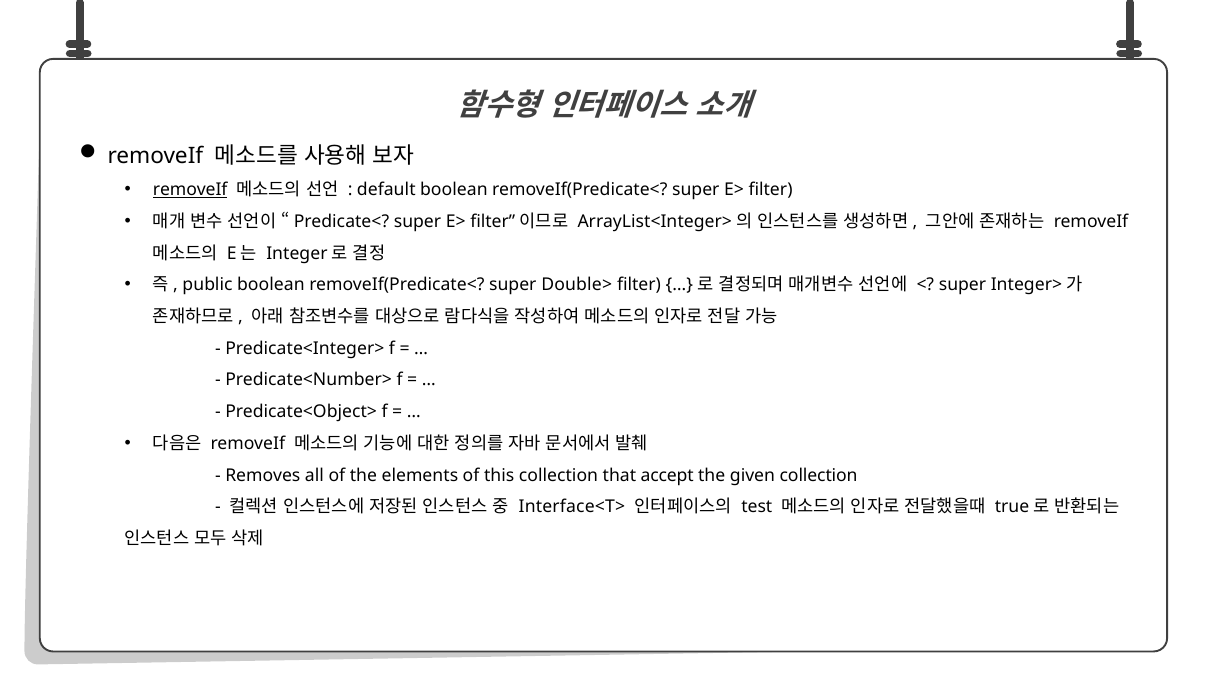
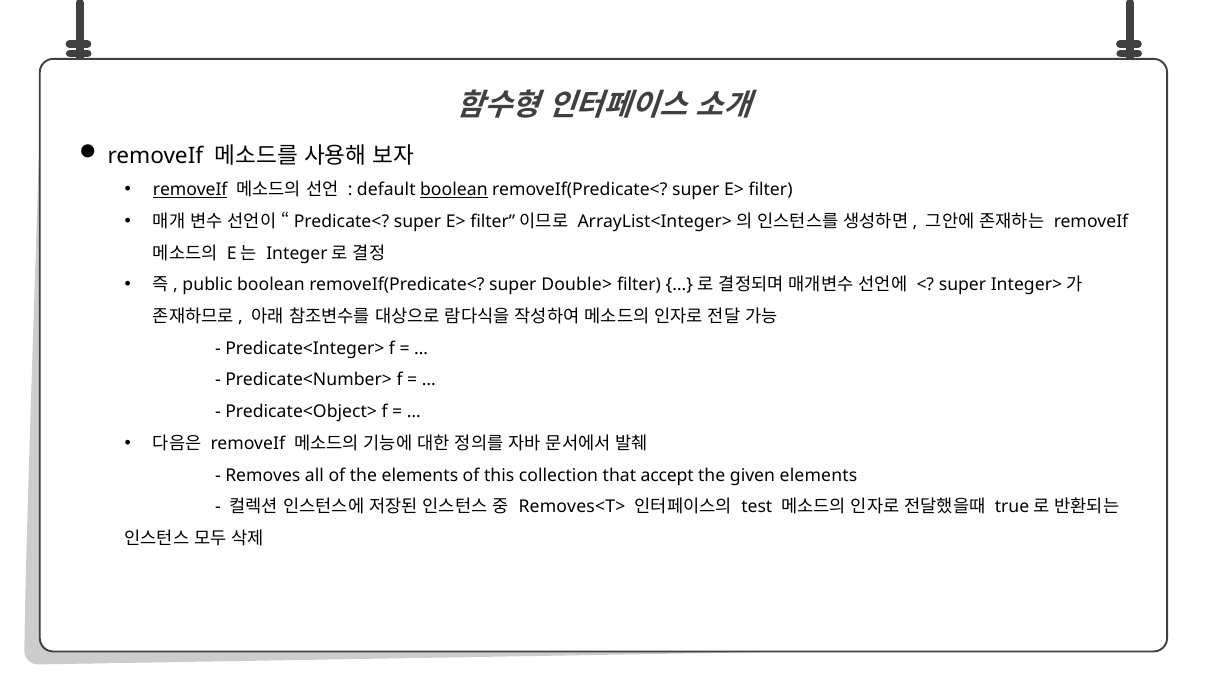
boolean at (454, 190) underline: none -> present
given collection: collection -> elements
Interface<T>: Interface<T> -> Removes<T>
